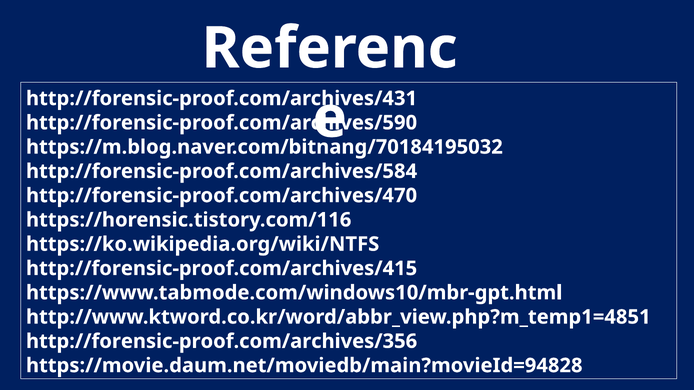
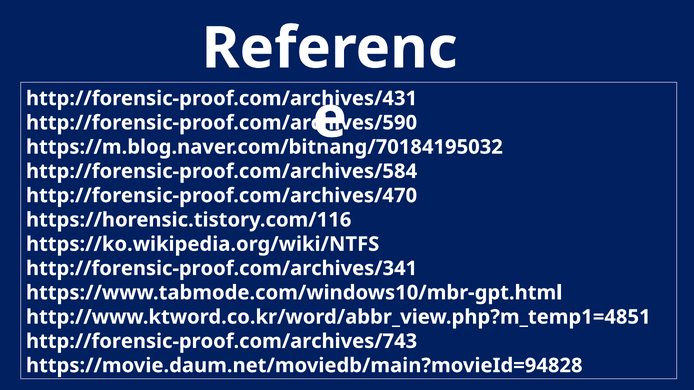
http://forensic-proof.com/archives/415: http://forensic-proof.com/archives/415 -> http://forensic-proof.com/archives/341
http://forensic-proof.com/archives/356: http://forensic-proof.com/archives/356 -> http://forensic-proof.com/archives/743
